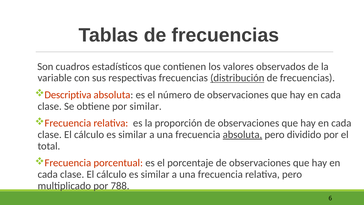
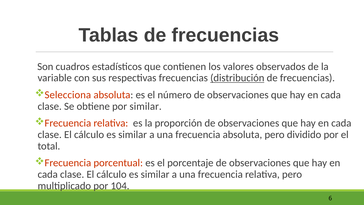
Descriptiva: Descriptiva -> Selecciona
absoluta at (242, 134) underline: present -> none
788: 788 -> 104
